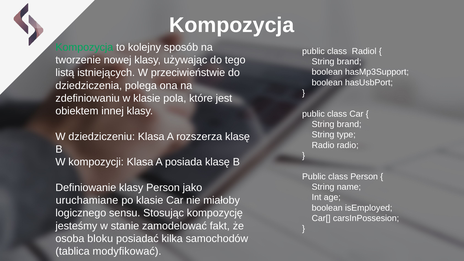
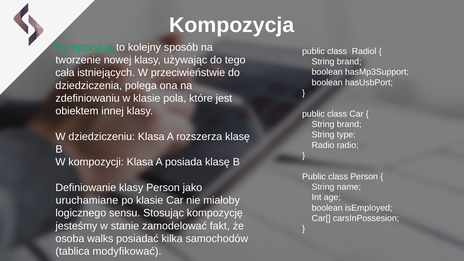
listą: listą -> cała
bloku: bloku -> walks
